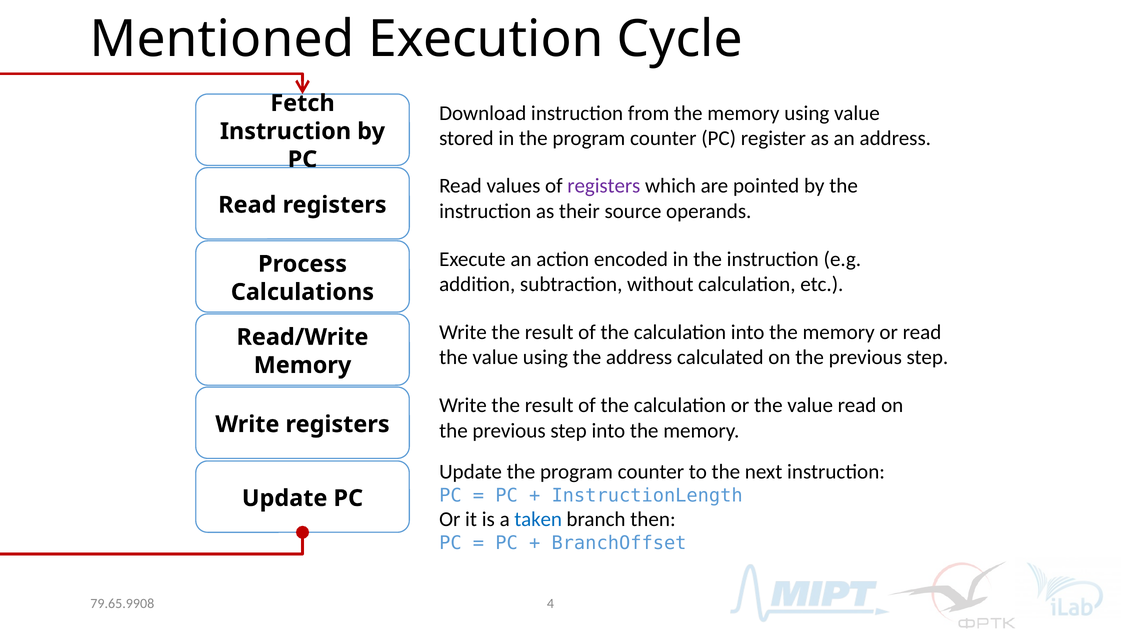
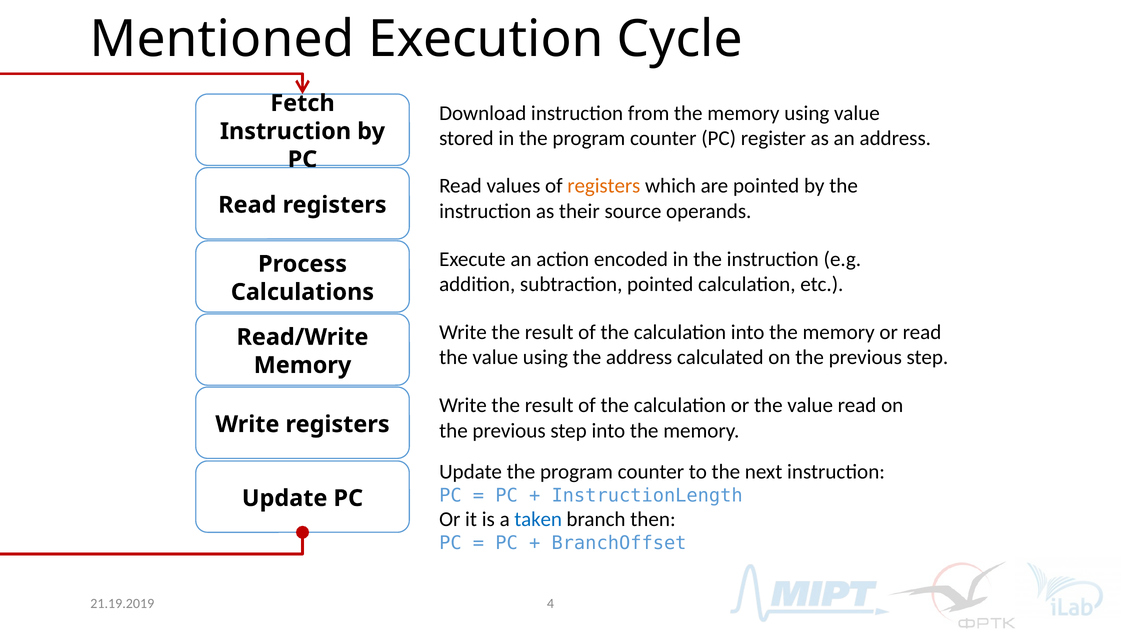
registers at (604, 186) colour: purple -> orange
subtraction without: without -> pointed
79.65.9908: 79.65.9908 -> 21.19.2019
